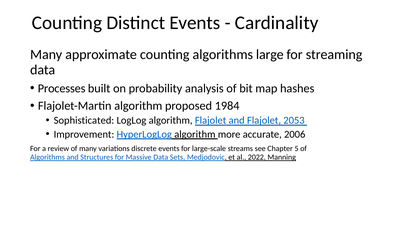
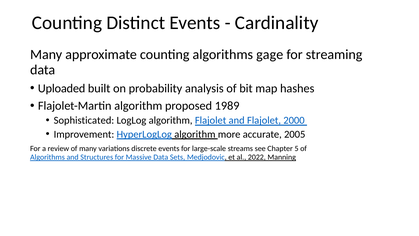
large: large -> gage
Processes: Processes -> Uploaded
1984: 1984 -> 1989
2053: 2053 -> 2000
2006: 2006 -> 2005
